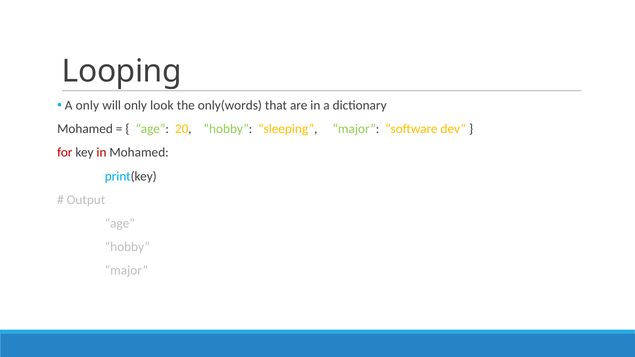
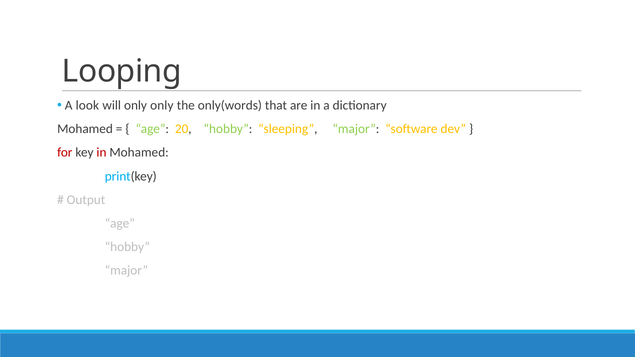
A only: only -> look
only look: look -> only
